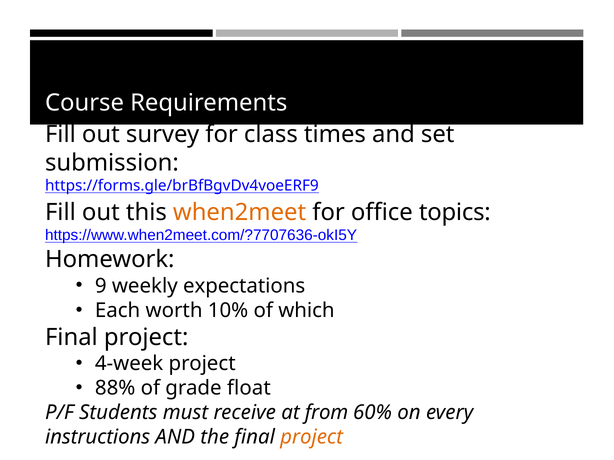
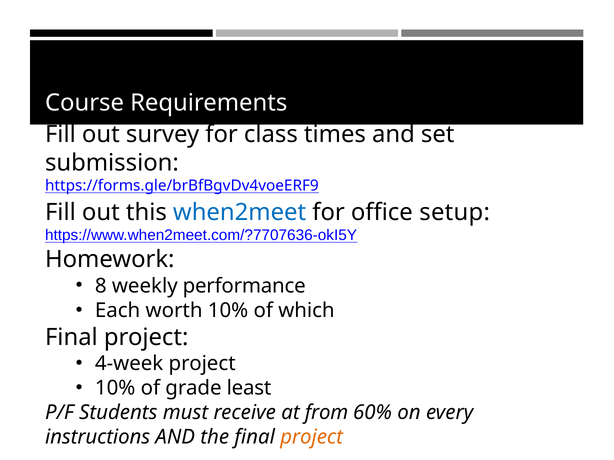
when2meet colour: orange -> blue
topics: topics -> setup
9: 9 -> 8
expectations: expectations -> performance
88% at (115, 389): 88% -> 10%
float: float -> least
